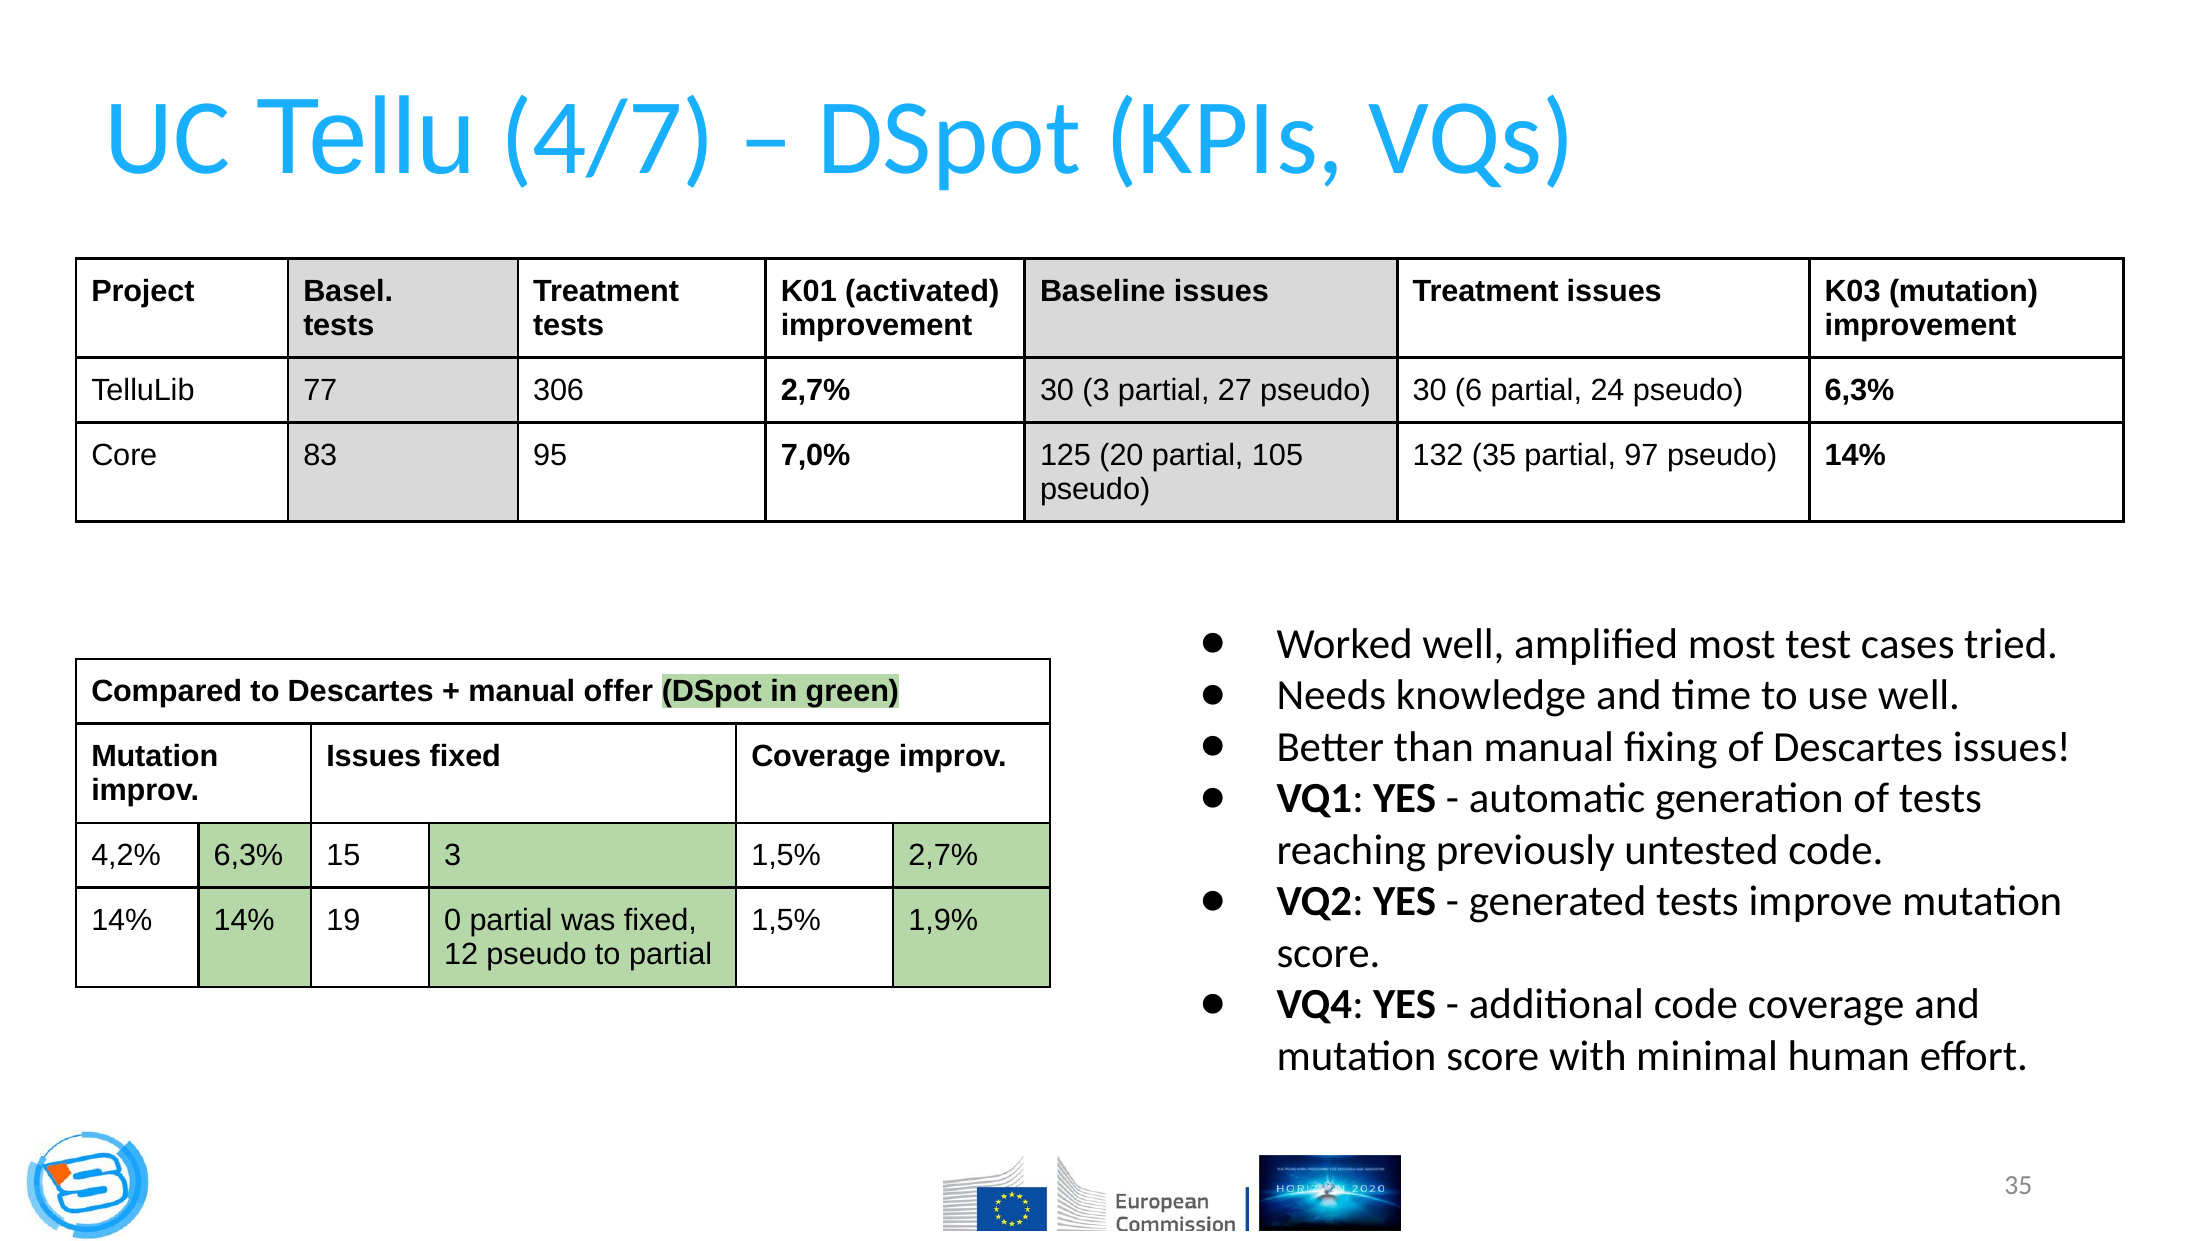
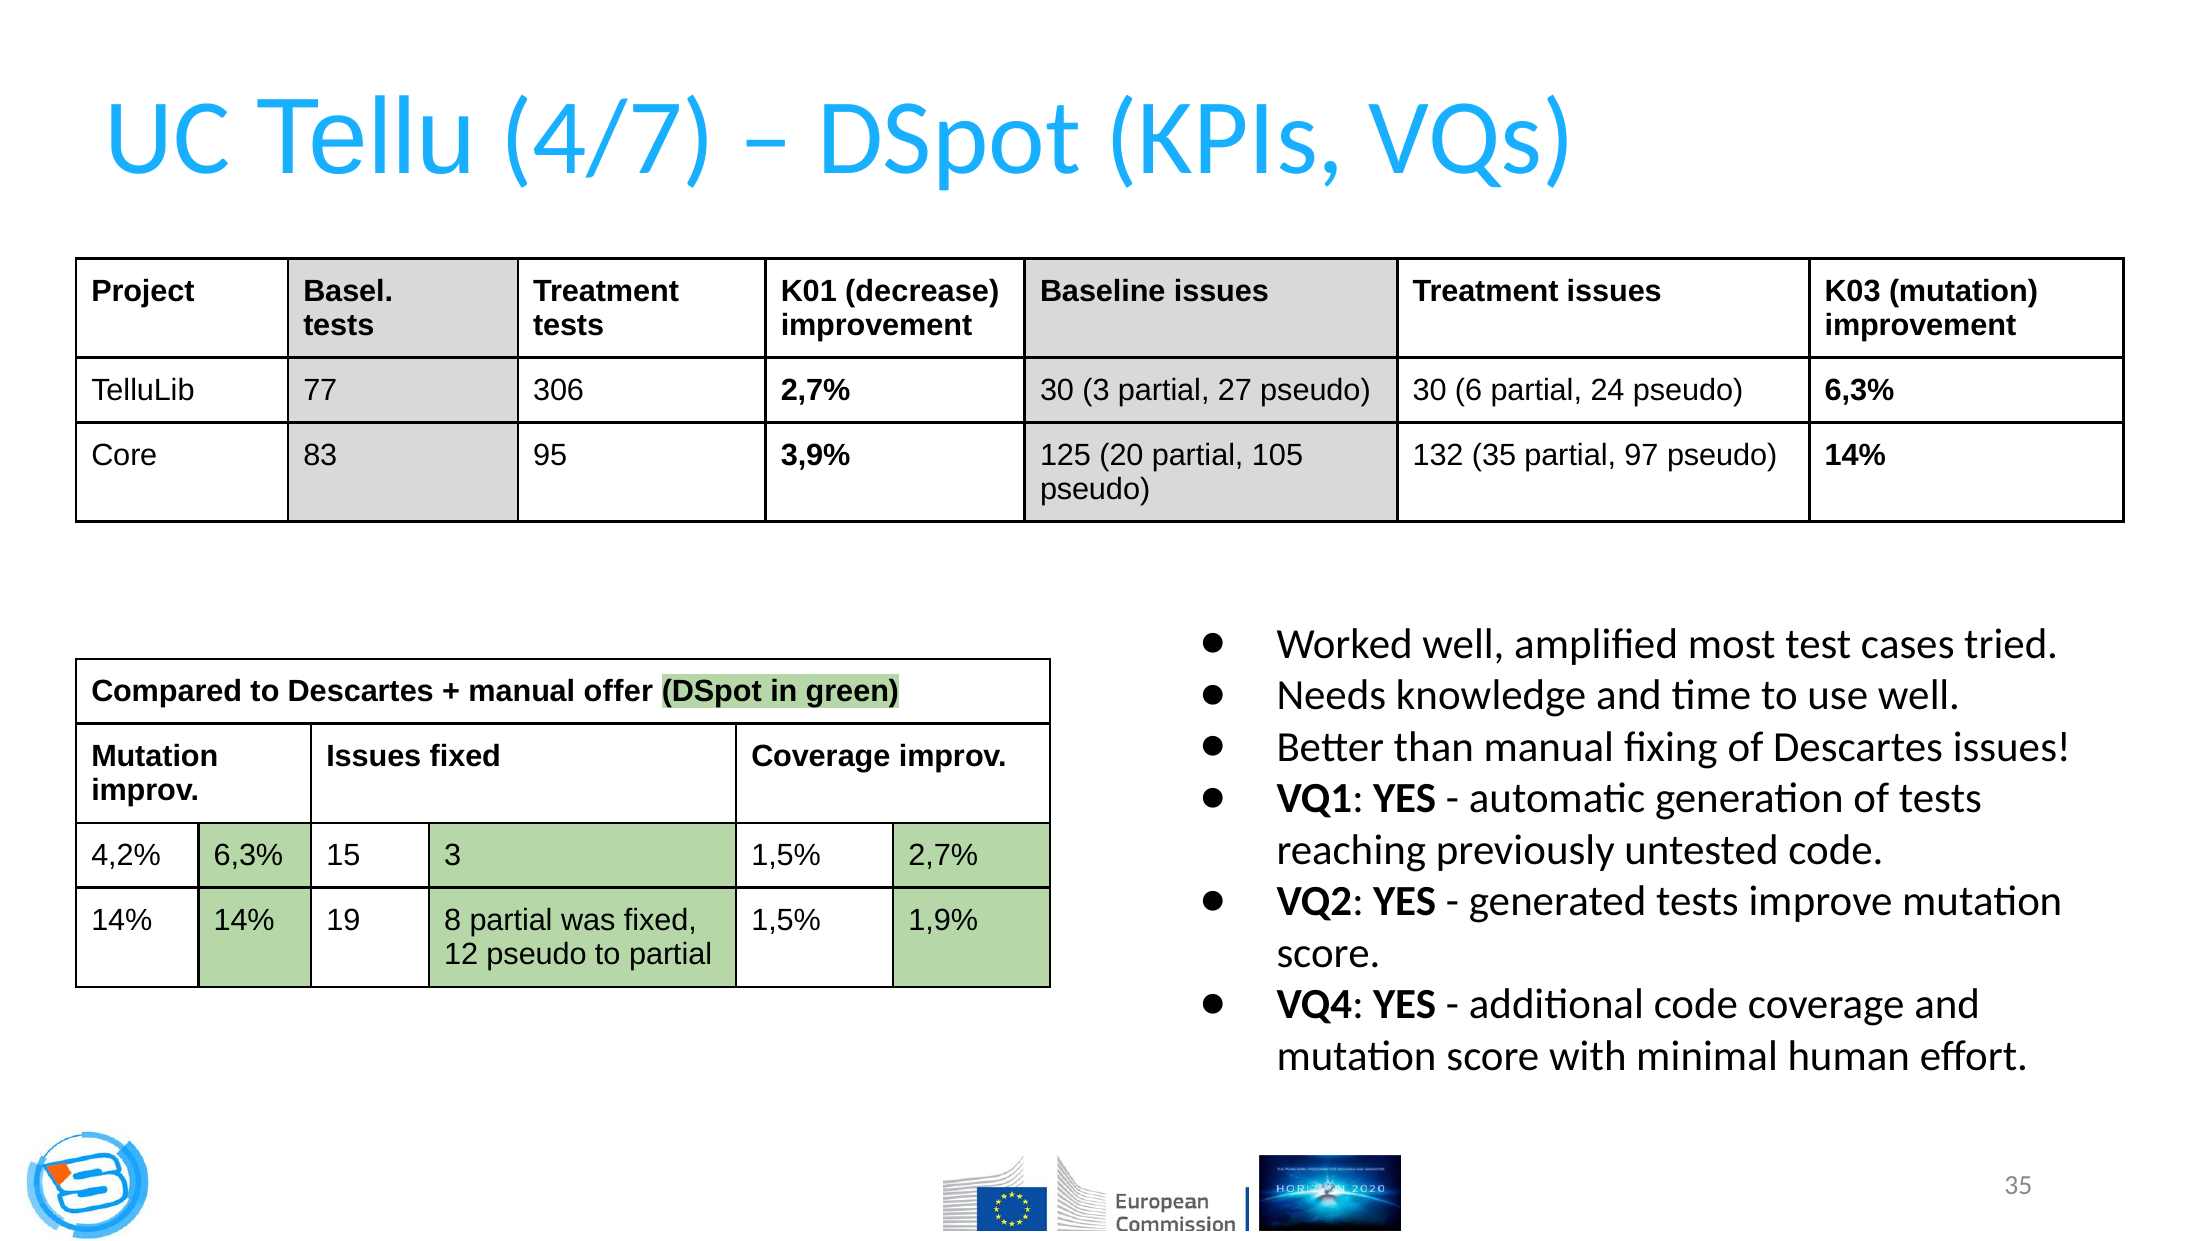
activated: activated -> decrease
7,0%: 7,0% -> 3,9%
0: 0 -> 8
